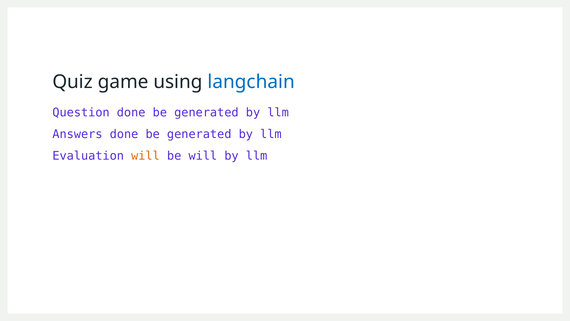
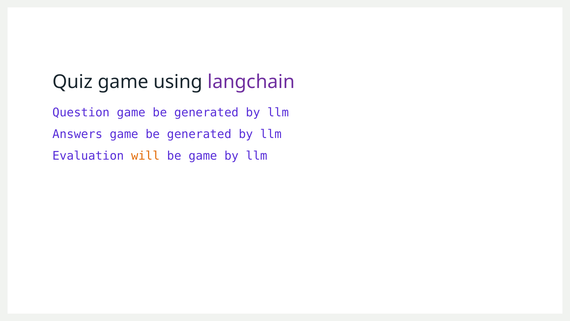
langchain colour: blue -> purple
Question done: done -> game
Answers done: done -> game
be will: will -> game
